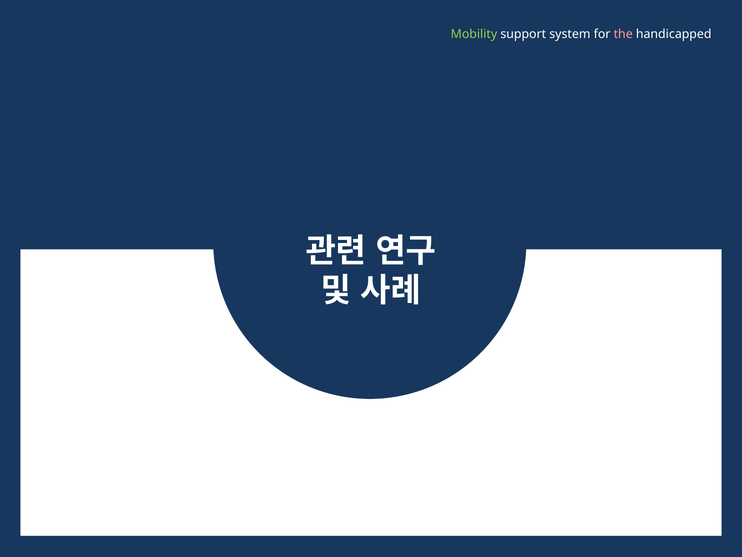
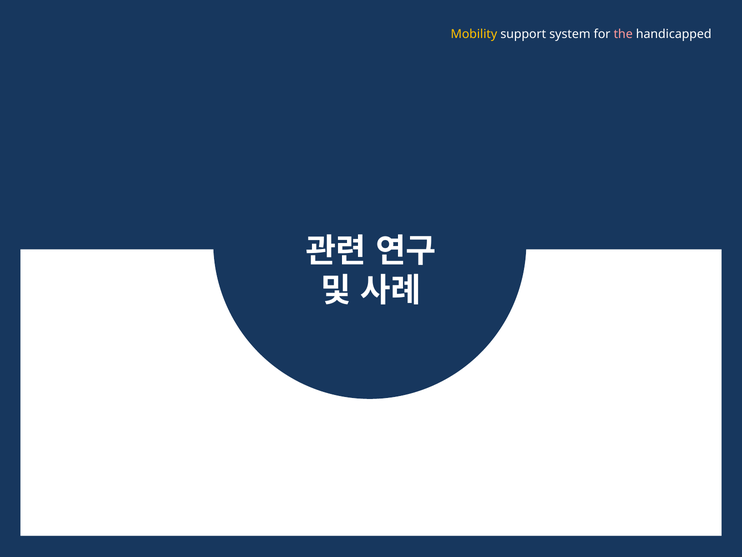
Mobility colour: light green -> yellow
